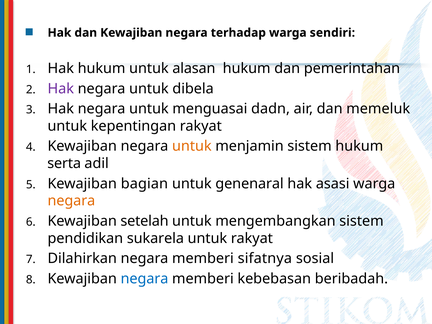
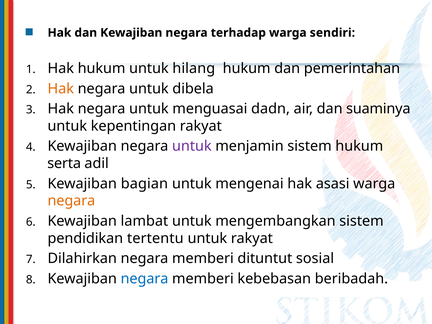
alasan: alasan -> hilang
Hak at (61, 89) colour: purple -> orange
memeluk: memeluk -> suaminya
untuk at (192, 146) colour: orange -> purple
genenaral: genenaral -> mengenai
setelah: setelah -> lambat
sukarela: sukarela -> tertentu
sifatnya: sifatnya -> dituntut
